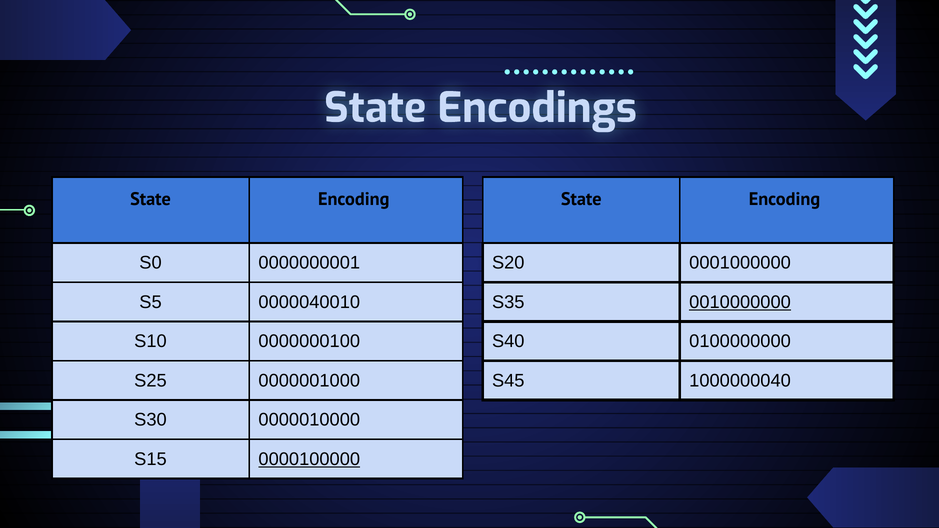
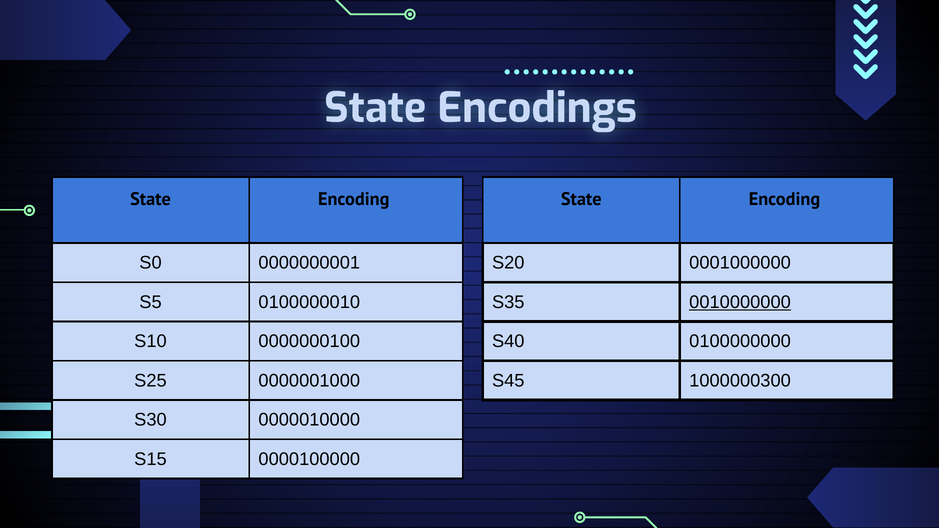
0000040010: 0000040010 -> 0100000010
1000000040: 1000000040 -> 1000000300
0000100000 underline: present -> none
